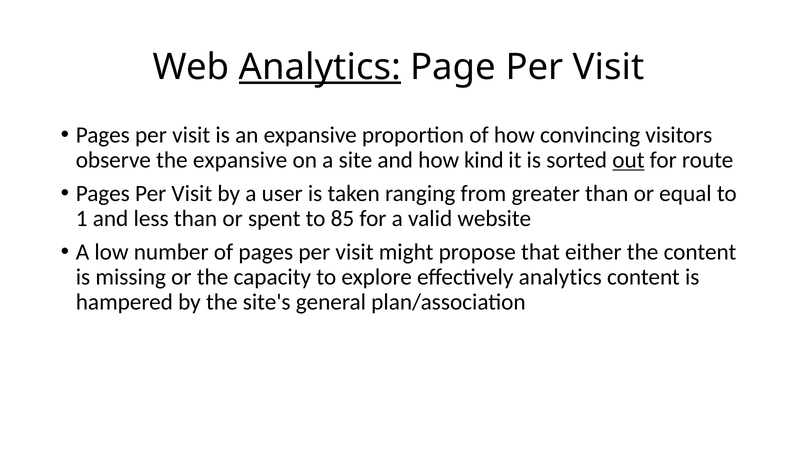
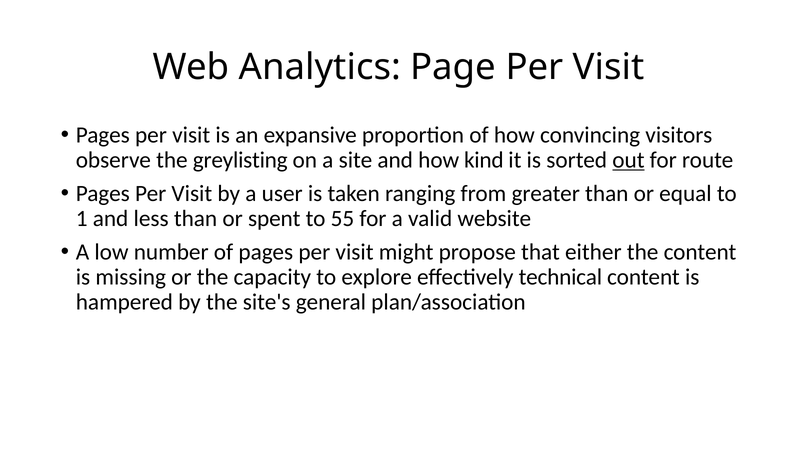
Analytics at (320, 67) underline: present -> none
the expansive: expansive -> greylisting
85: 85 -> 55
effectively analytics: analytics -> technical
